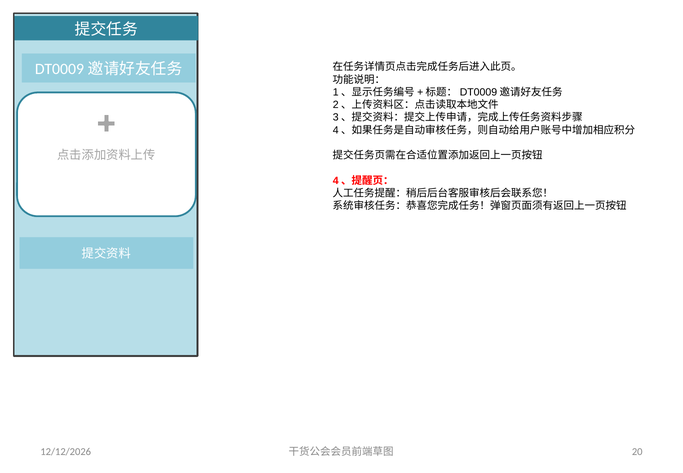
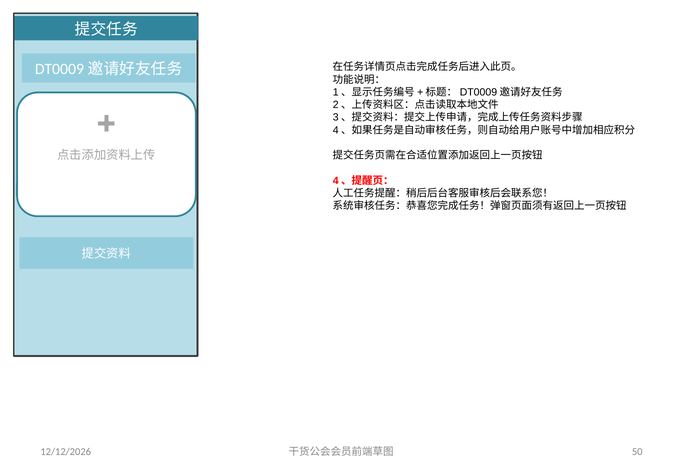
20: 20 -> 50
